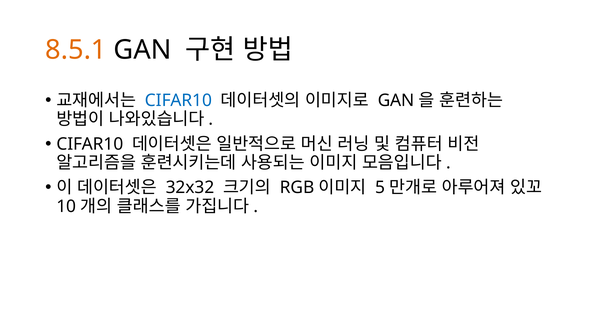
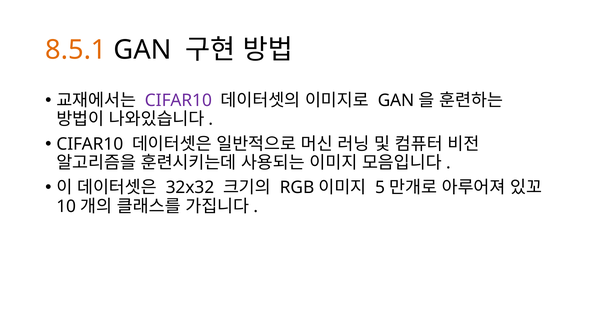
CIFAR10 at (179, 100) colour: blue -> purple
